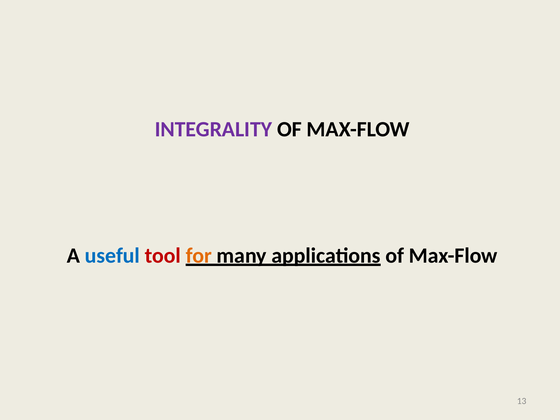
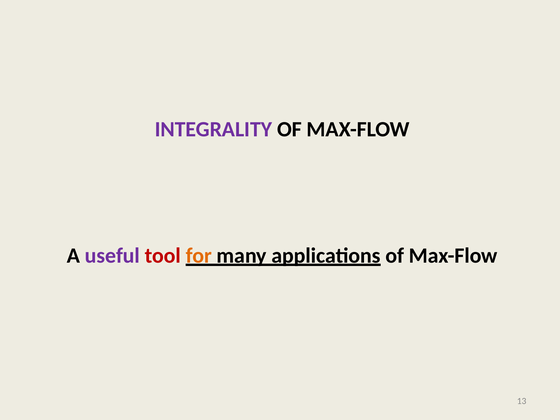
useful colour: blue -> purple
